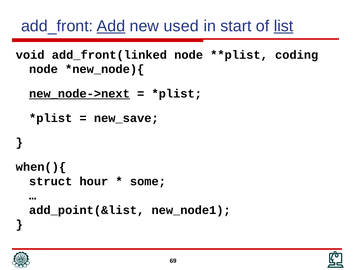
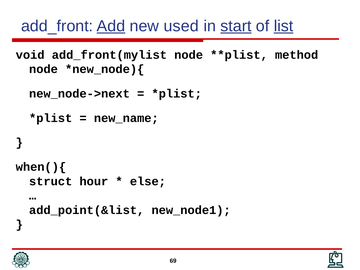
start underline: none -> present
add_front(linked: add_front(linked -> add_front(mylist
coding: coding -> method
new_node->next underline: present -> none
new_save: new_save -> new_name
some: some -> else
